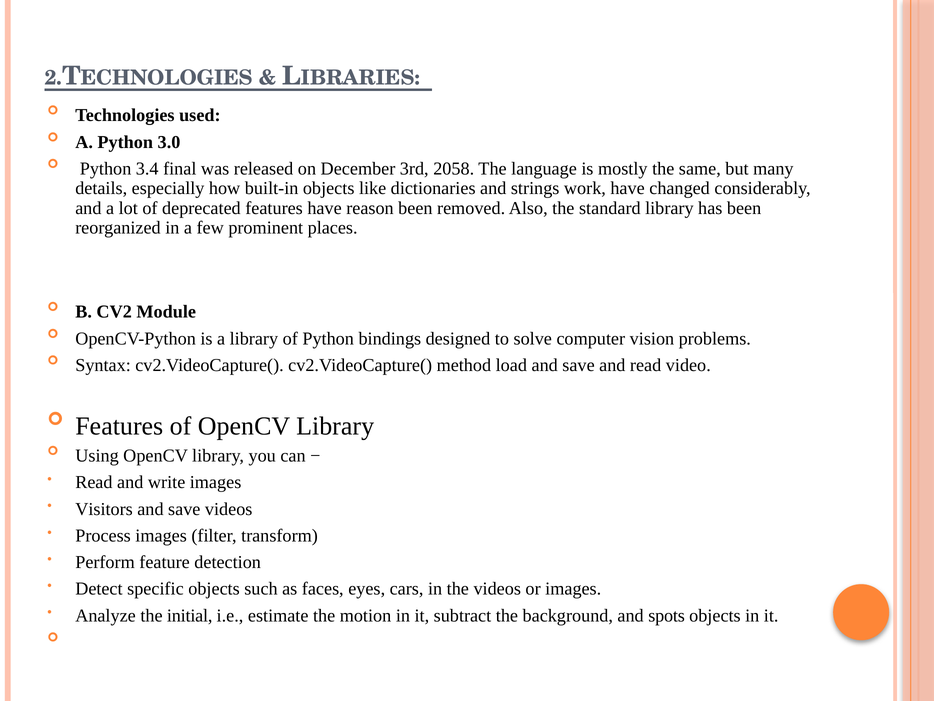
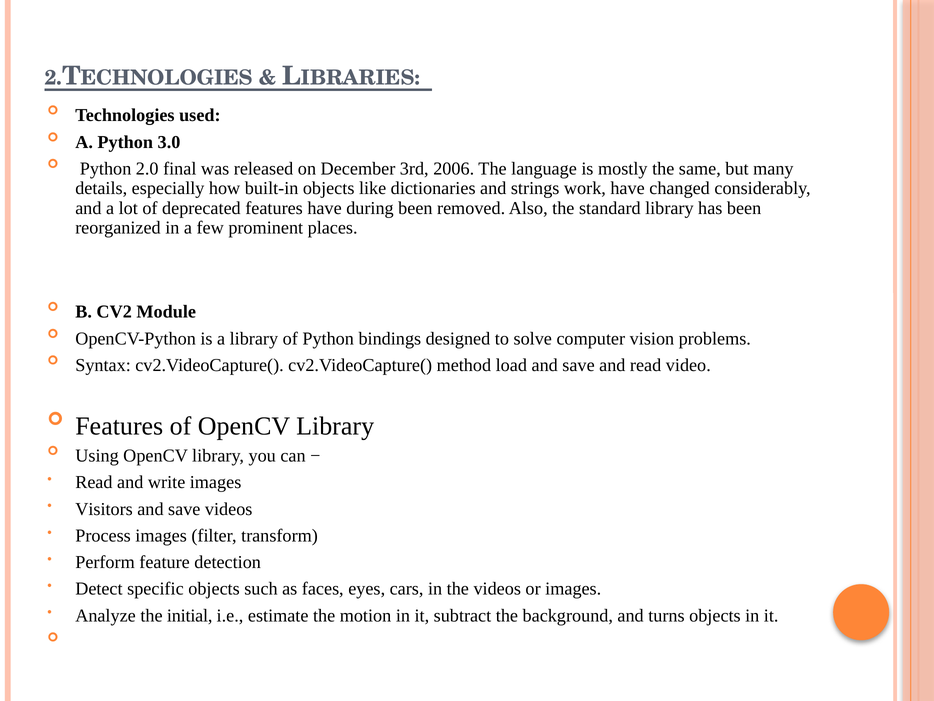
3.4: 3.4 -> 2.0
2058: 2058 -> 2006
reason: reason -> during
spots: spots -> turns
